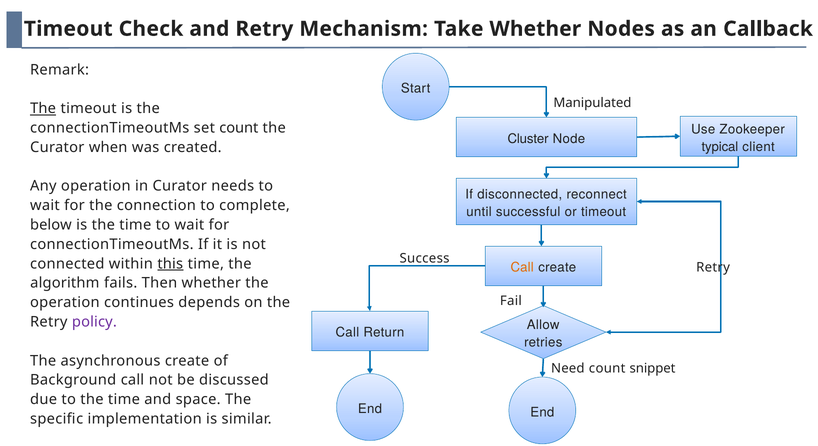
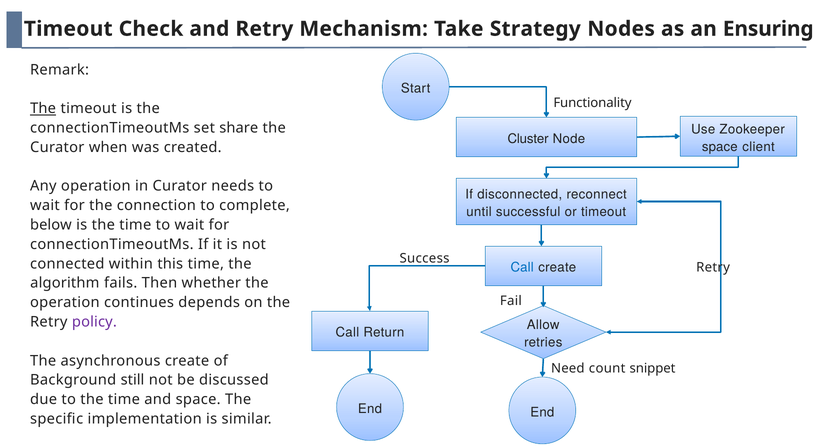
Take Whether: Whether -> Strategy
Callback: Callback -> Ensuring
Manipulated: Manipulated -> Functionality
set count: count -> share
typical at (720, 147): typical -> space
this underline: present -> none
Call at (522, 268) colour: orange -> blue
Background call: call -> still
